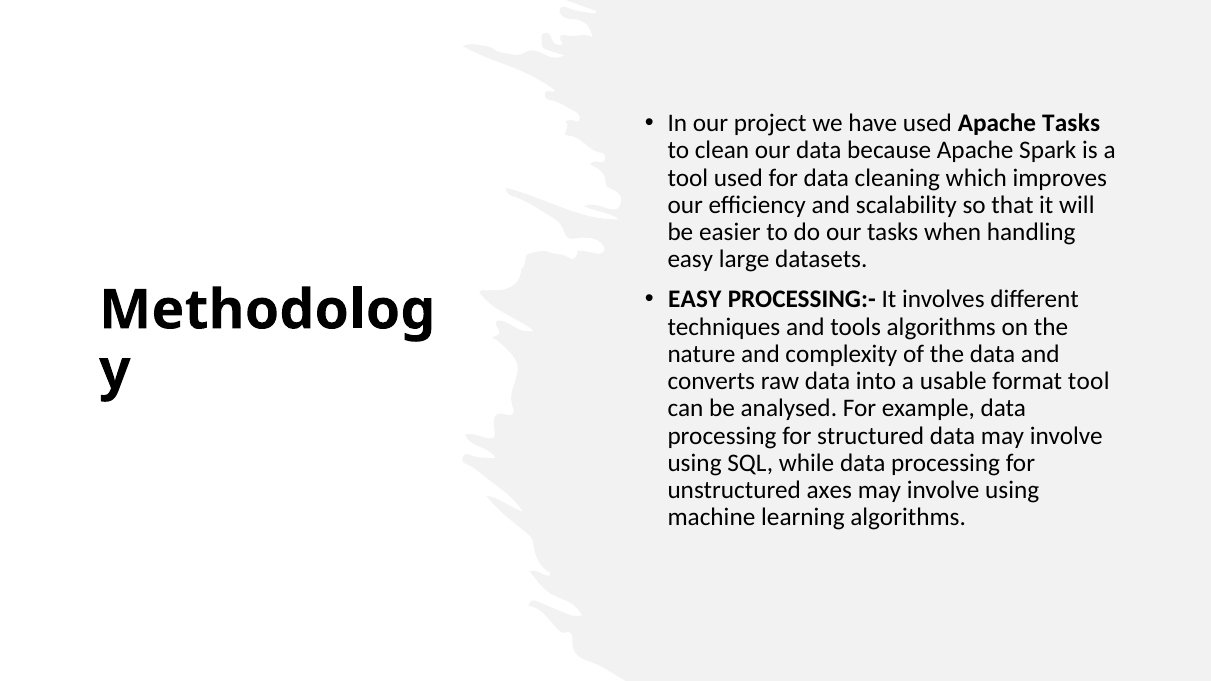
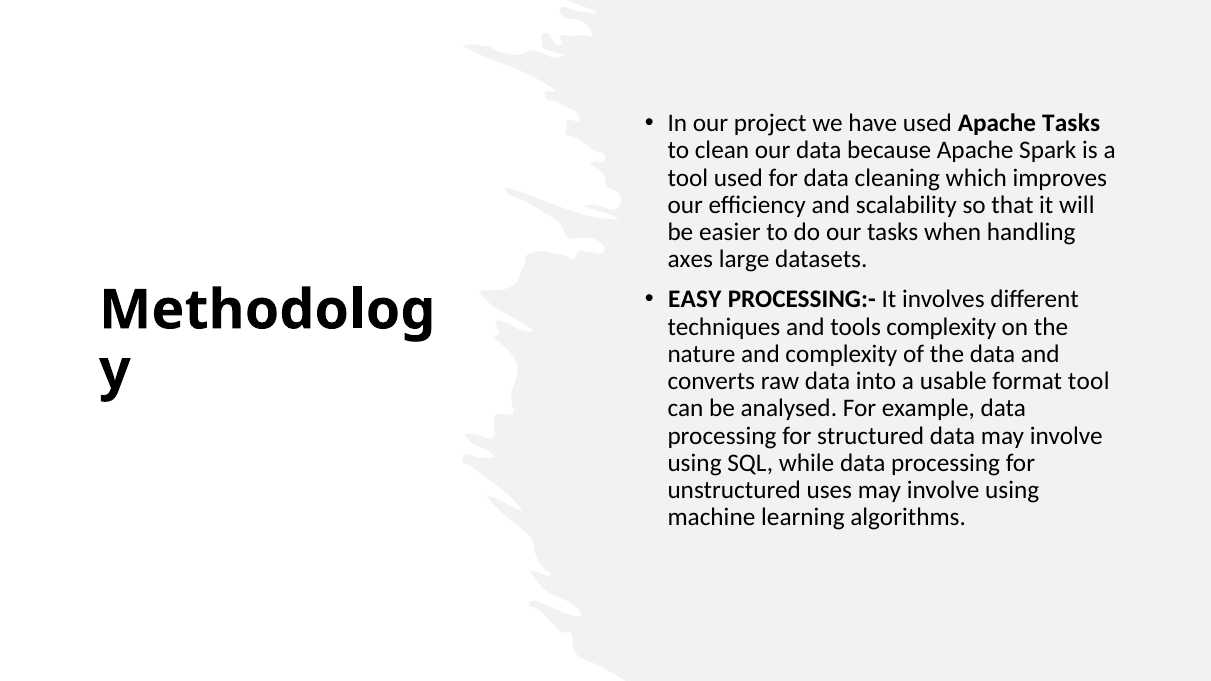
easy at (690, 260): easy -> axes
tools algorithms: algorithms -> complexity
axes: axes -> uses
